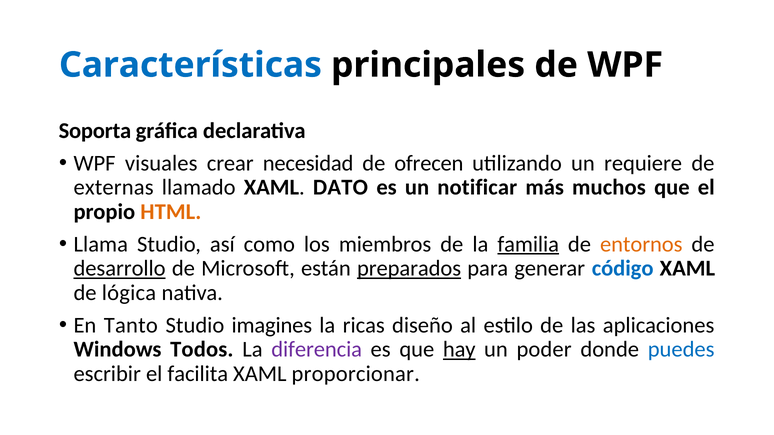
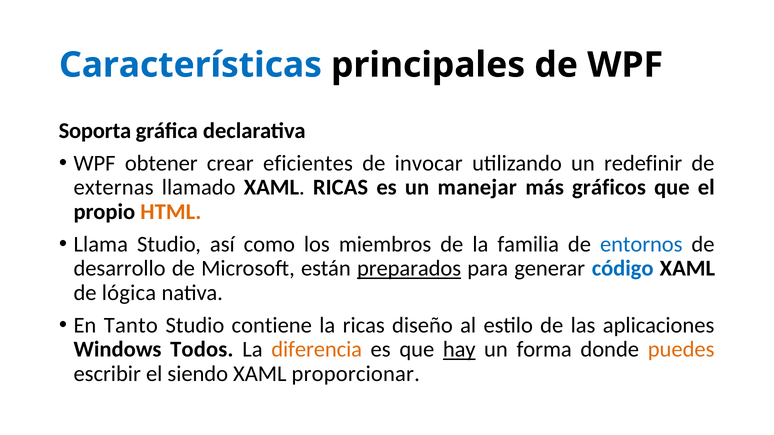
visuales: visuales -> obtener
necesidad: necesidad -> eficientes
ofrecen: ofrecen -> invocar
requiere: requiere -> redefinir
XAML DATO: DATO -> RICAS
notificar: notificar -> manejar
muchos: muchos -> gráficos
familia underline: present -> none
entornos colour: orange -> blue
desarrollo underline: present -> none
imagines: imagines -> contiene
diferencia colour: purple -> orange
poder: poder -> forma
puedes colour: blue -> orange
facilita: facilita -> siendo
